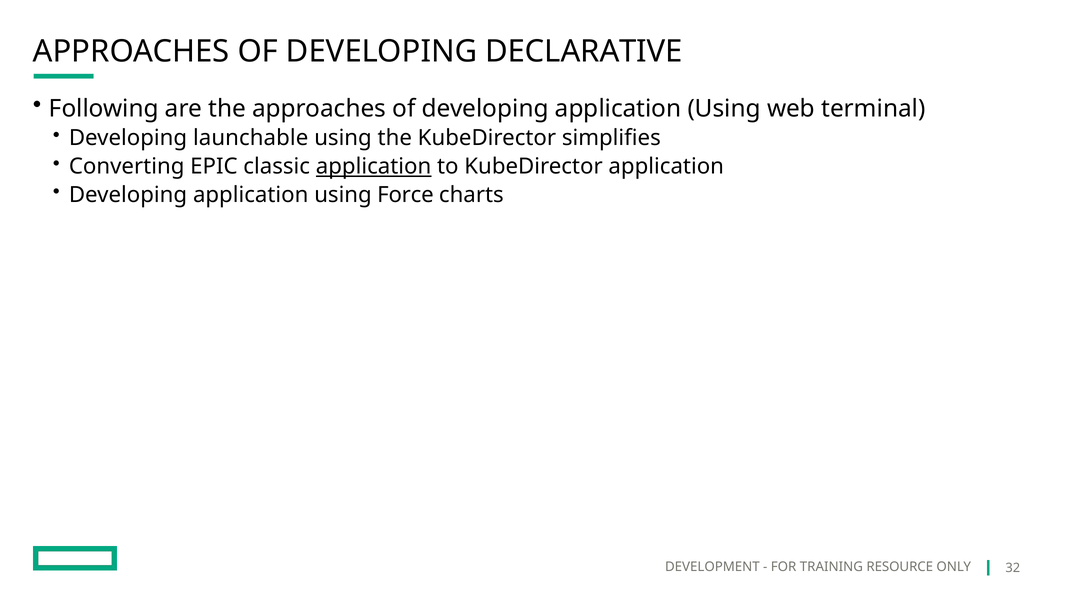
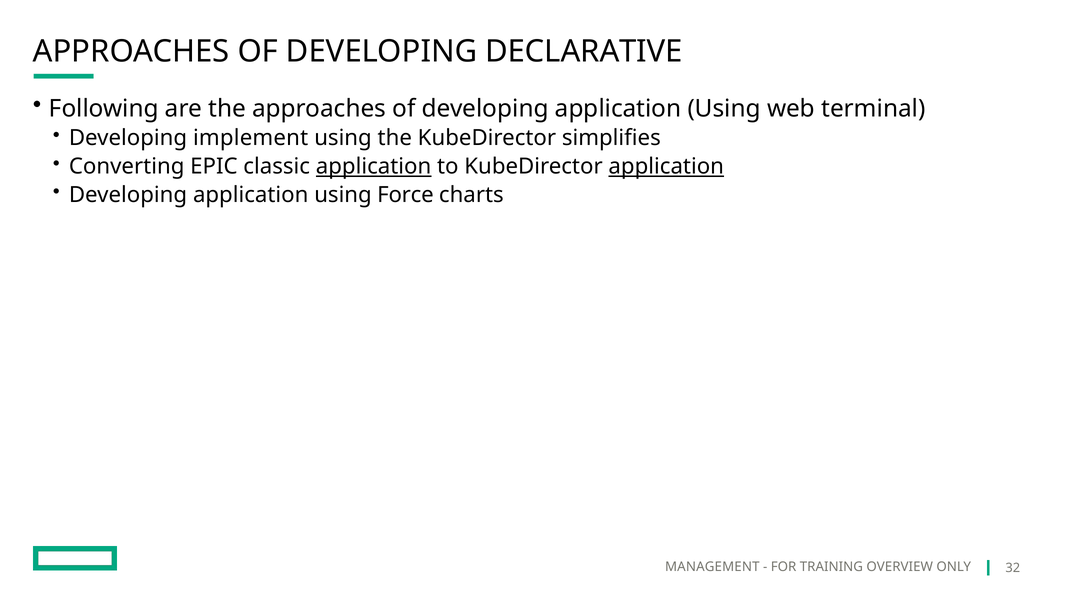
launchable: launchable -> implement
application at (666, 166) underline: none -> present
DEVELOPMENT: DEVELOPMENT -> MANAGEMENT
RESOURCE: RESOURCE -> OVERVIEW
